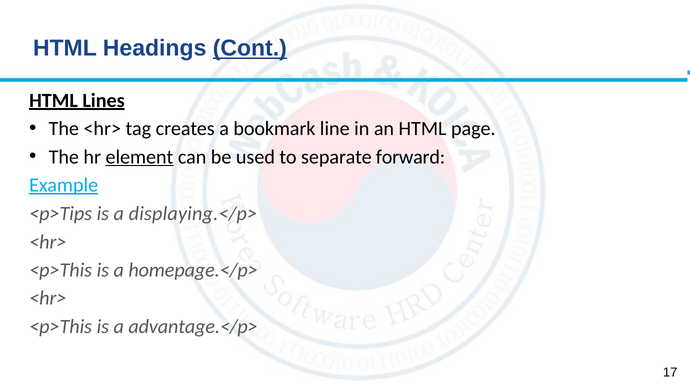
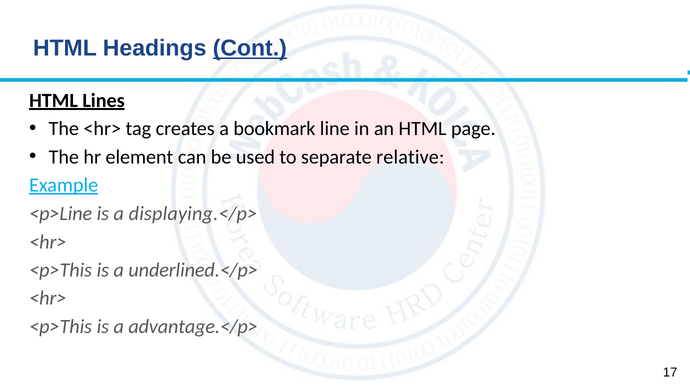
element underline: present -> none
forward: forward -> relative
<p>Tips: <p>Tips -> <p>Line
homepage.</p>: homepage.</p> -> underlined.</p>
